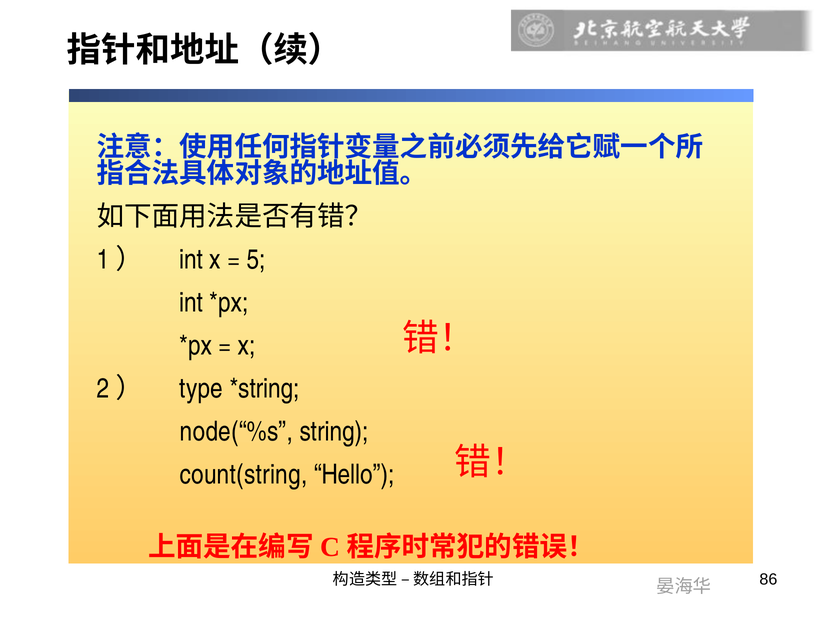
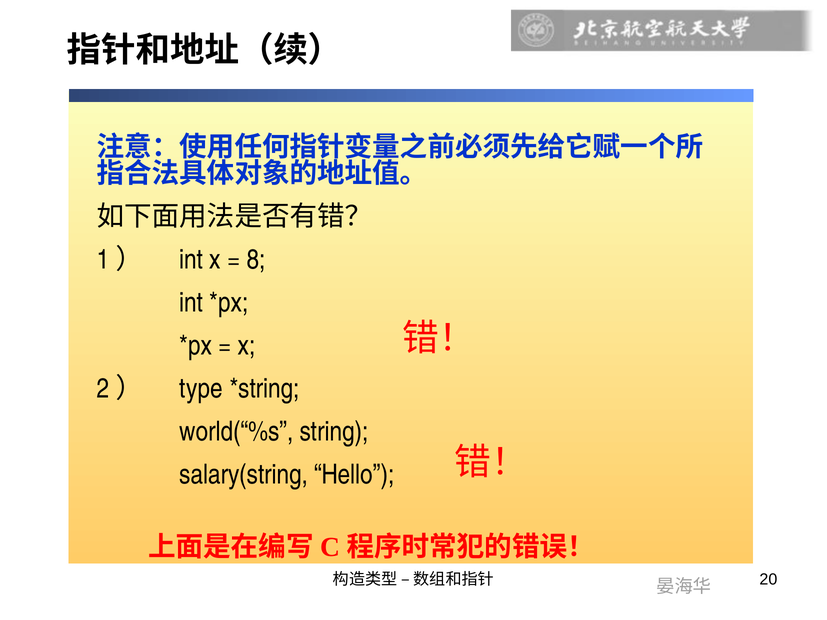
5: 5 -> 8
node(“%s: node(“%s -> world(“%s
count(string: count(string -> salary(string
86: 86 -> 20
